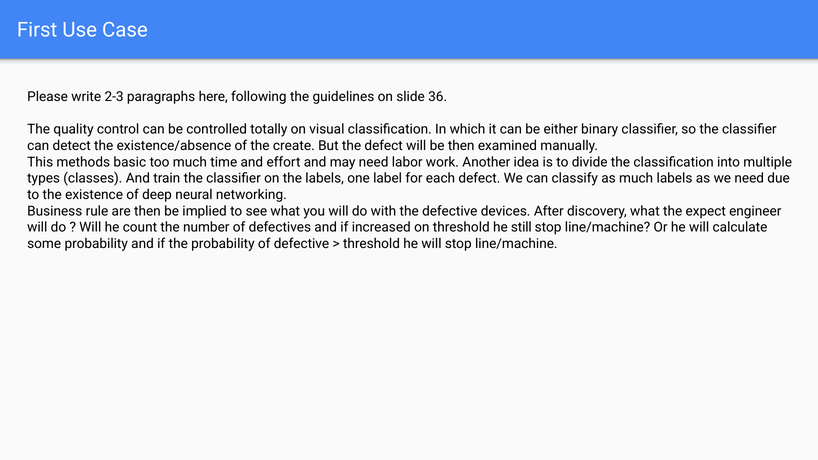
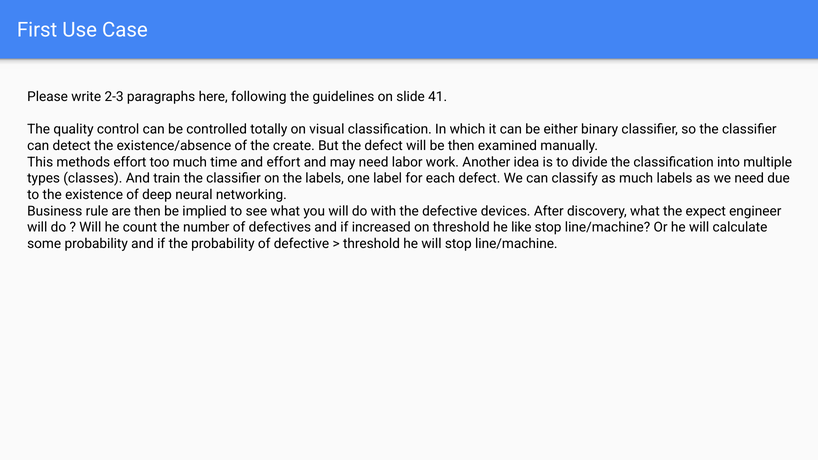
36: 36 -> 41
methods basic: basic -> effort
still: still -> like
